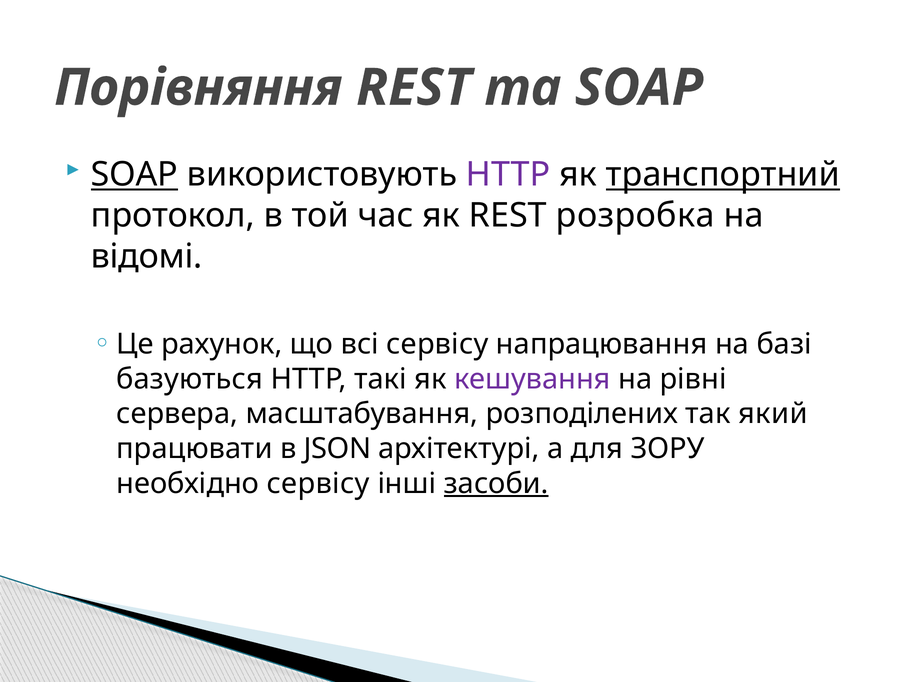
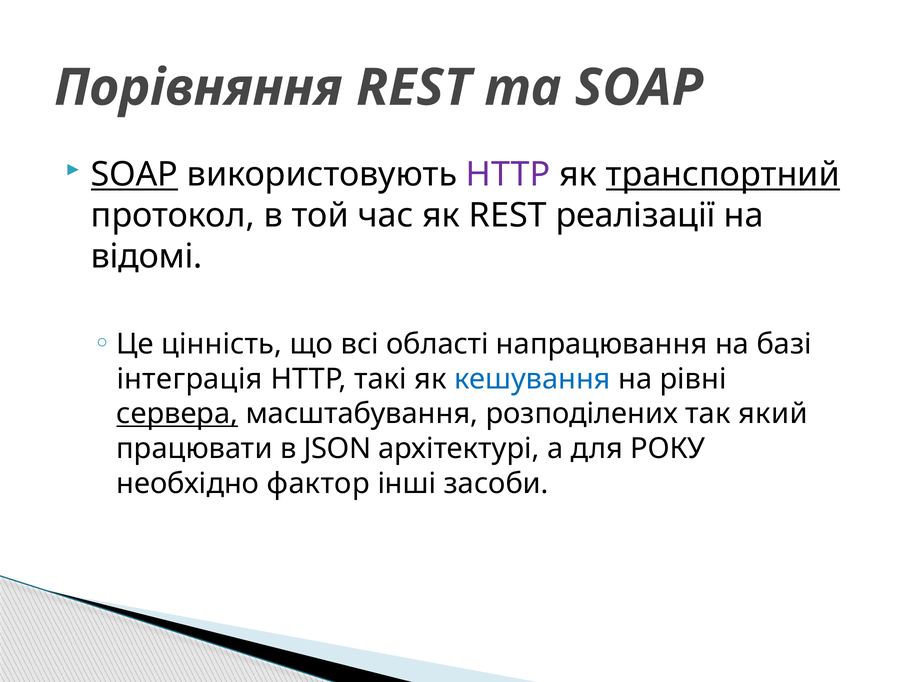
розробка: розробка -> реалізації
рахунок: рахунок -> цінність
всі сервісу: сервісу -> області
базуються: базуються -> інтеграція
кешування colour: purple -> blue
сервера underline: none -> present
ЗОРУ: ЗОРУ -> РОКУ
необхідно сервісу: сервісу -> фактор
засоби underline: present -> none
